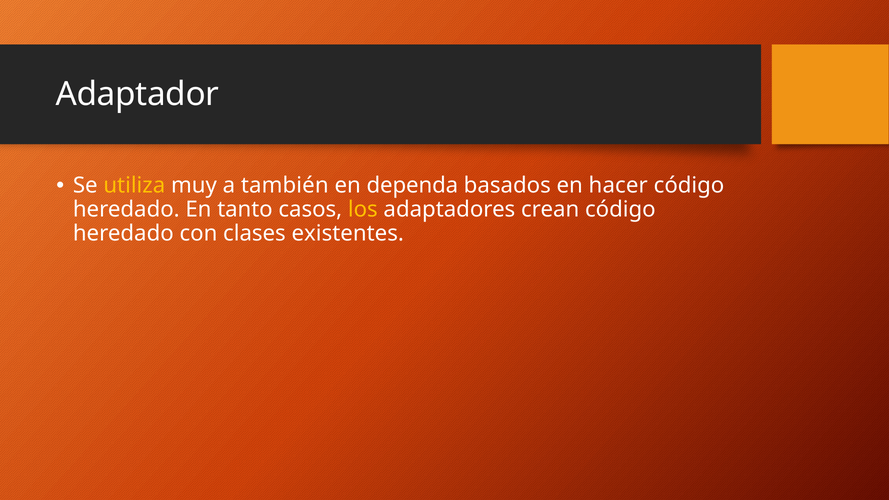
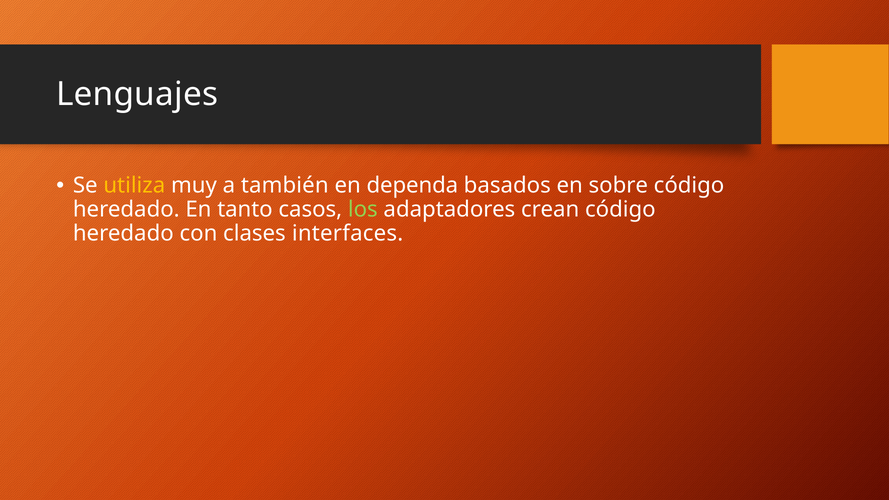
Adaptador: Adaptador -> Lenguajes
hacer: hacer -> sobre
los colour: yellow -> light green
existentes: existentes -> interfaces
